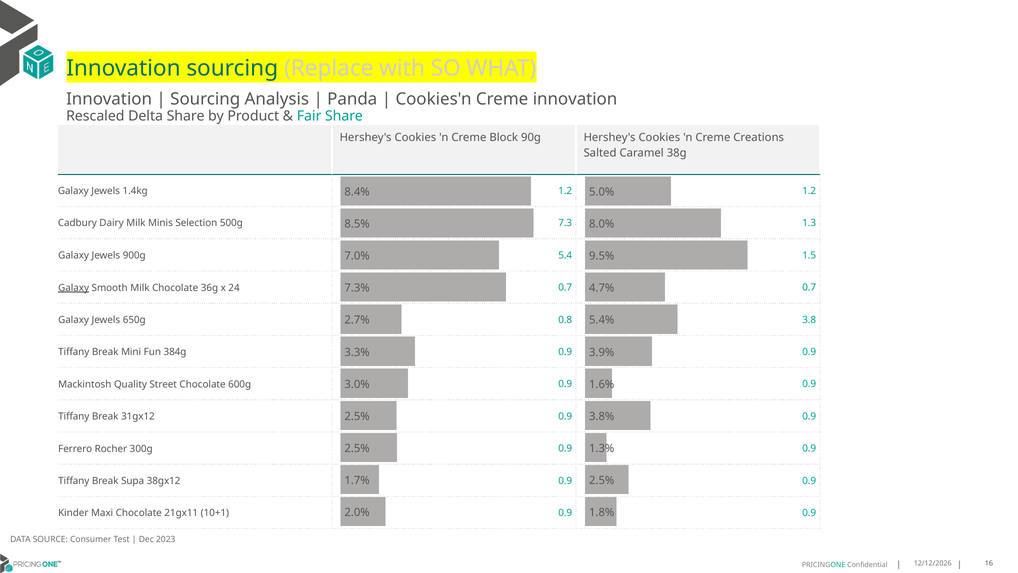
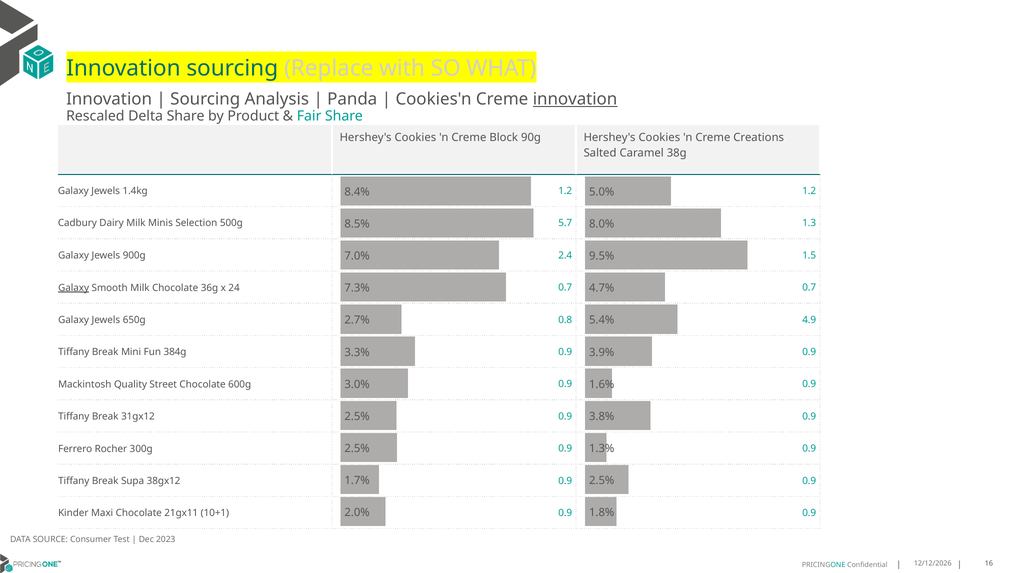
innovation at (575, 99) underline: none -> present
7.3: 7.3 -> 5.7
5.4: 5.4 -> 2.4
3.8: 3.8 -> 4.9
